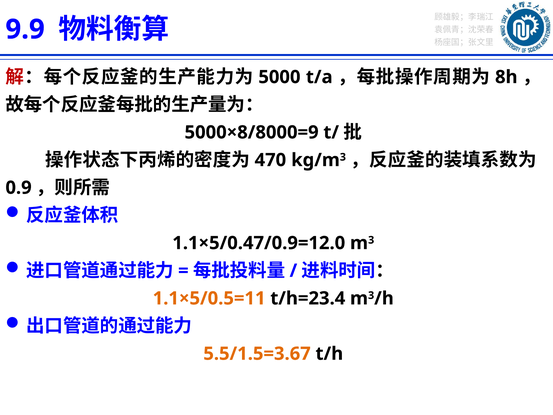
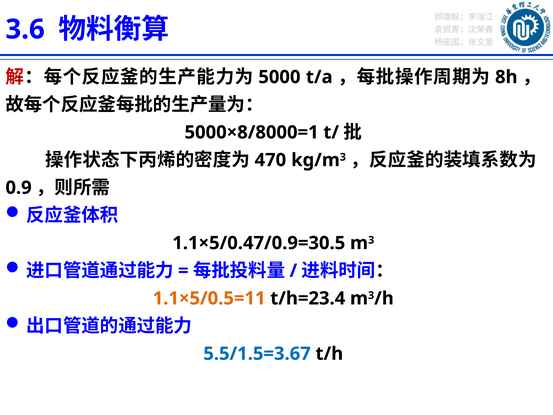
9.9: 9.9 -> 3.6
5000×8/8000=9: 5000×8/8000=9 -> 5000×8/8000=1
1.1×5/0.47/0.9=12.0: 1.1×5/0.47/0.9=12.0 -> 1.1×5/0.47/0.9=30.5
5.5/1.5=3.67 colour: orange -> blue
